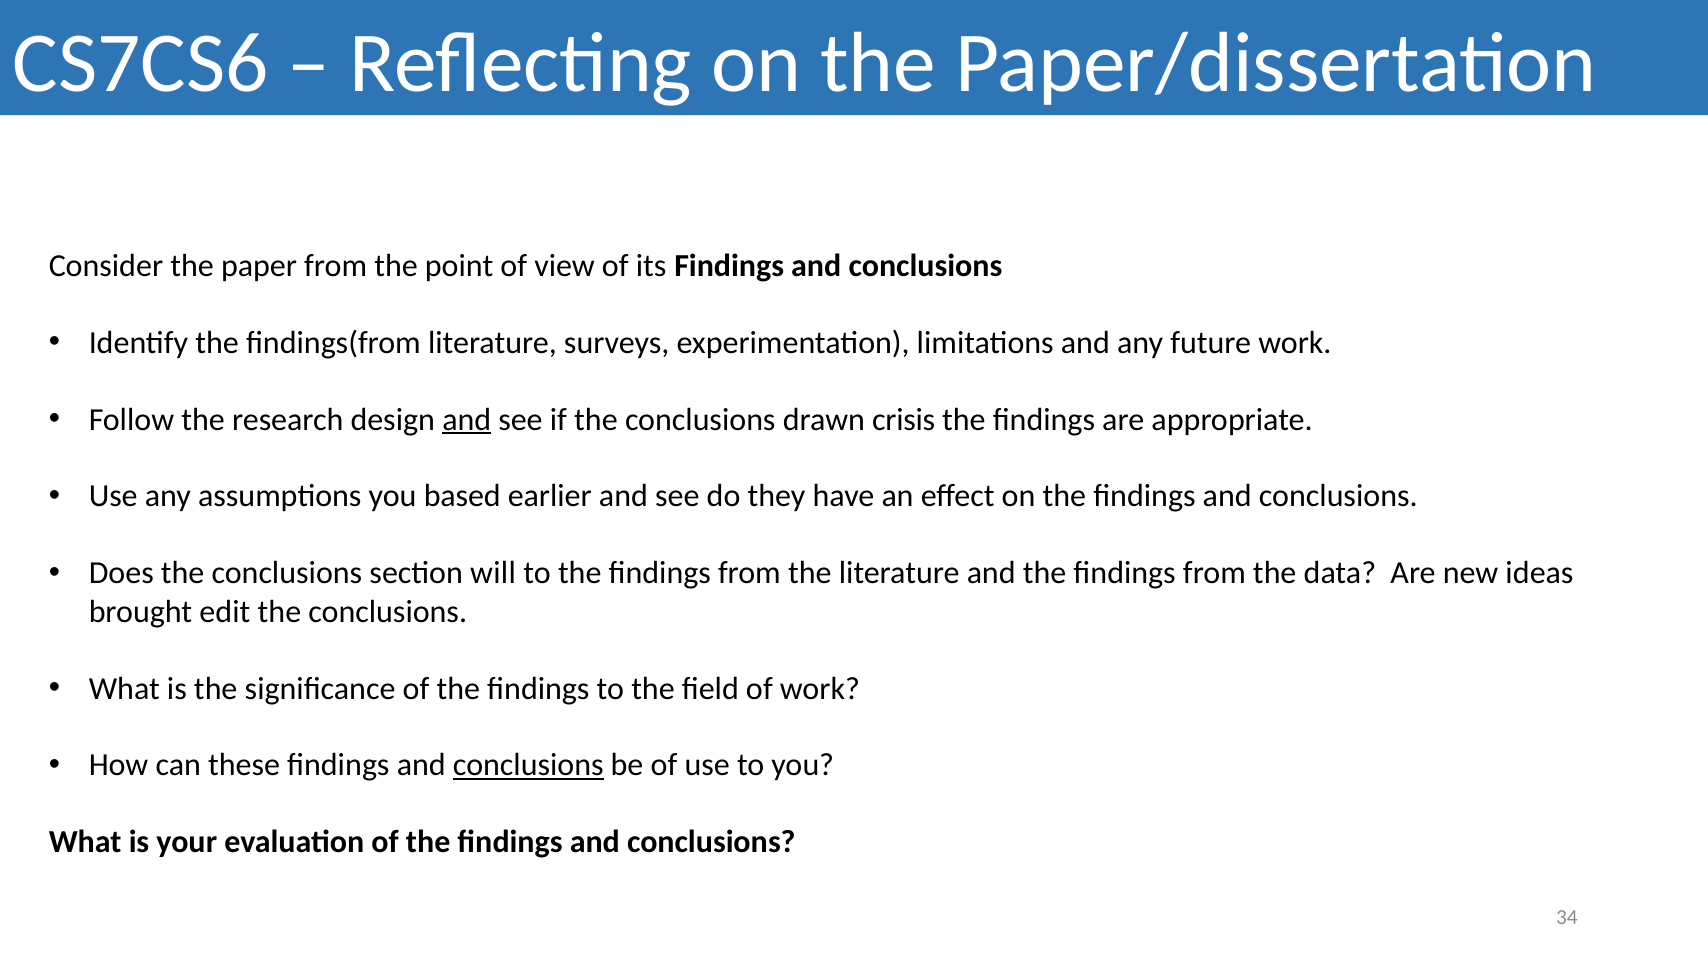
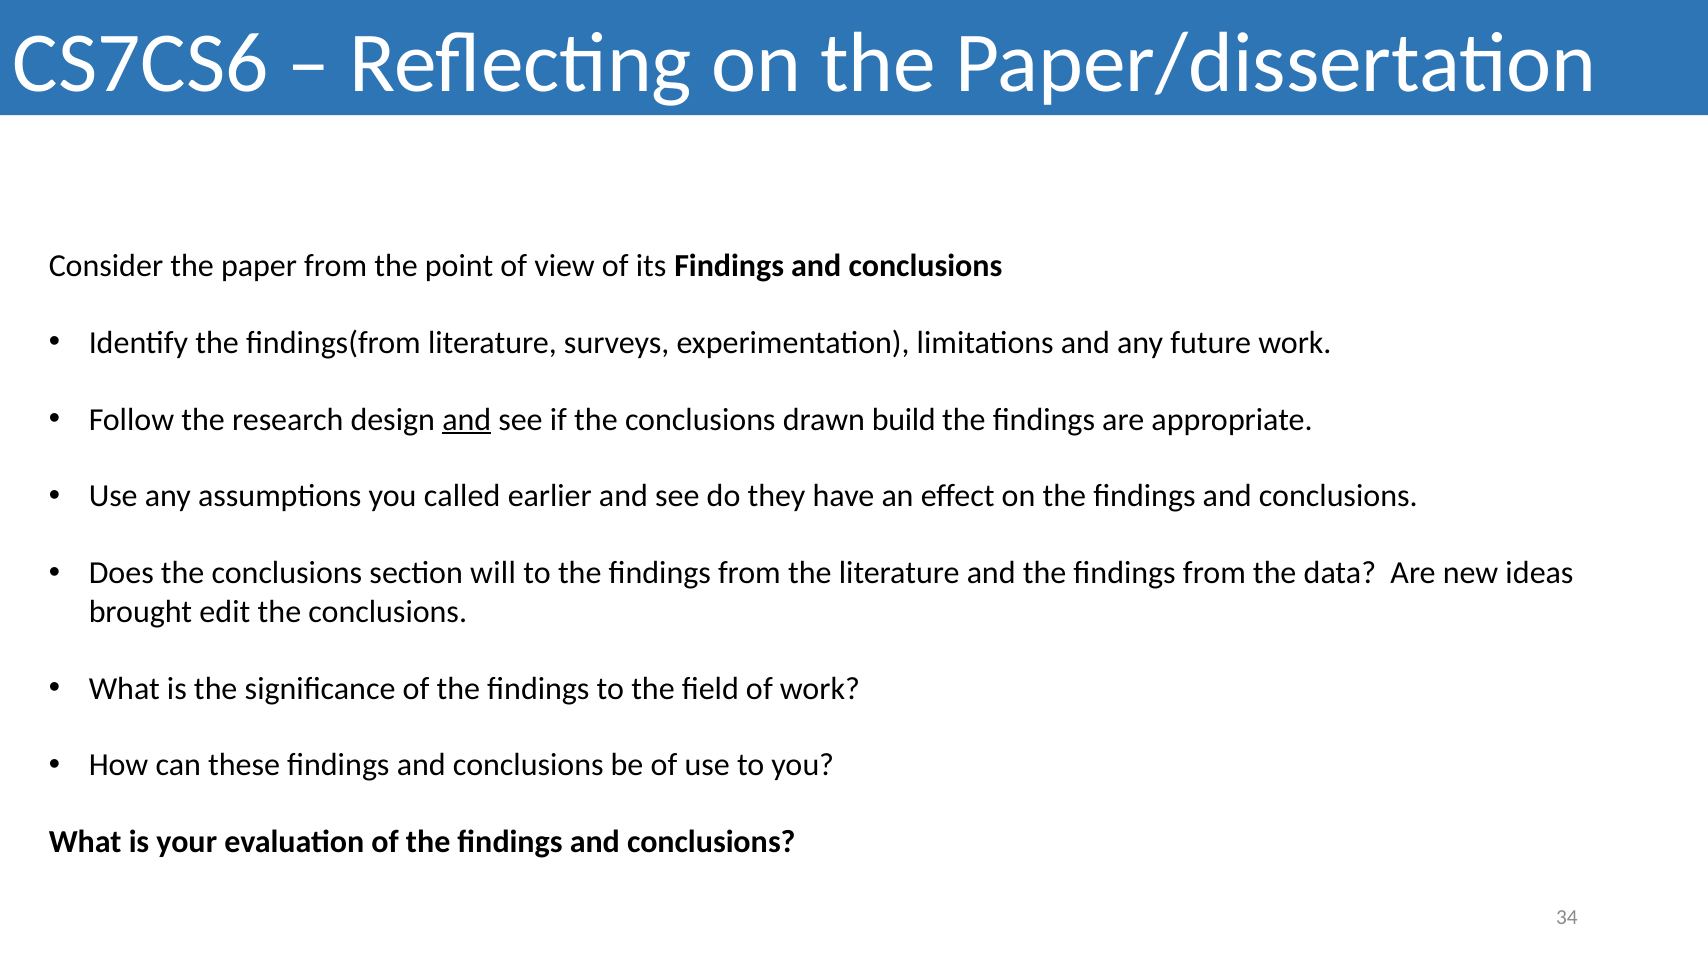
crisis: crisis -> build
based: based -> called
conclusions at (528, 765) underline: present -> none
